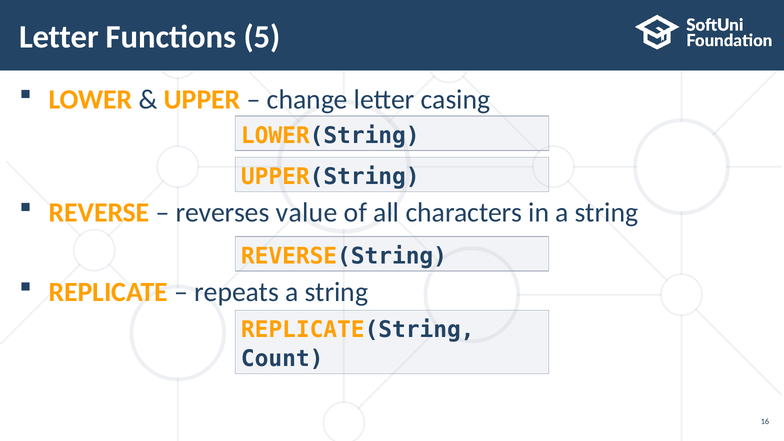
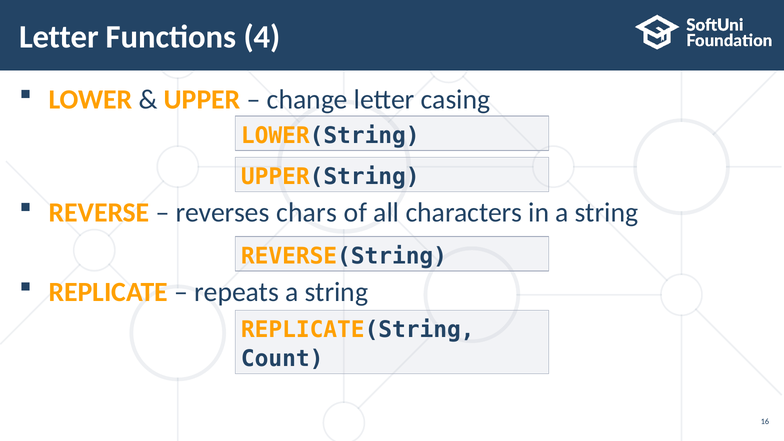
5: 5 -> 4
value: value -> chars
